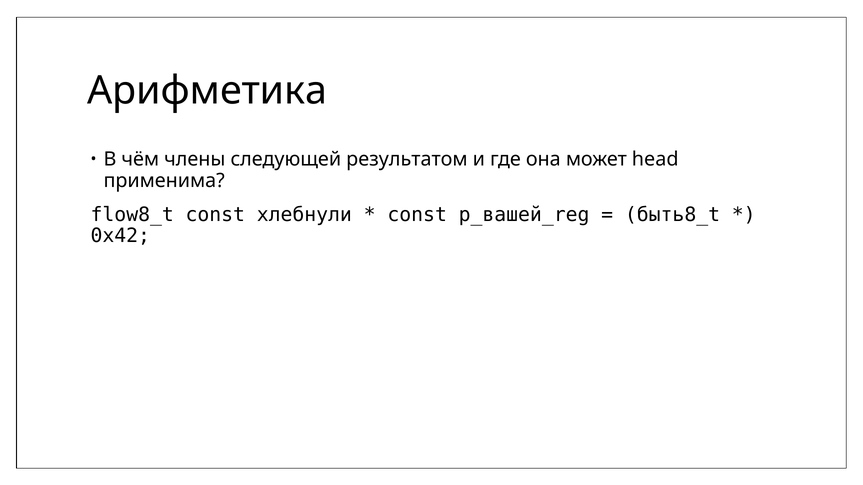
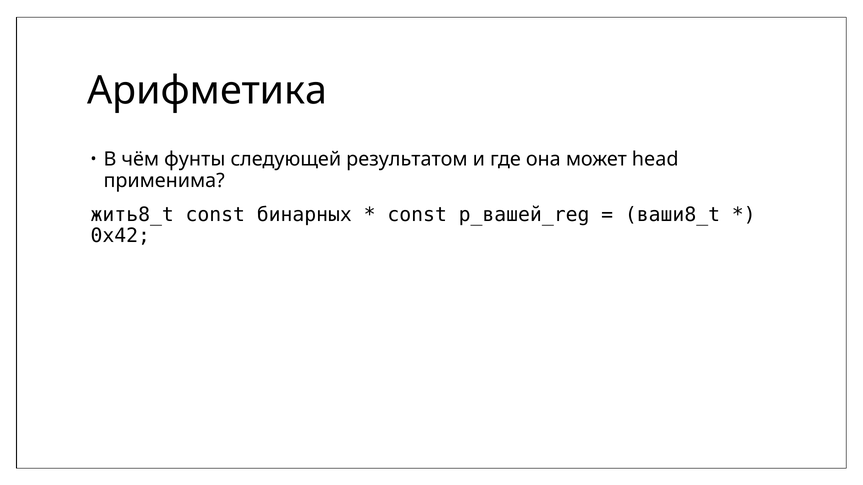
члены: члены -> фунты
flow8_t: flow8_t -> жить8_t
хлебнули: хлебнули -> бинарных
быть8_t: быть8_t -> ваши8_t
